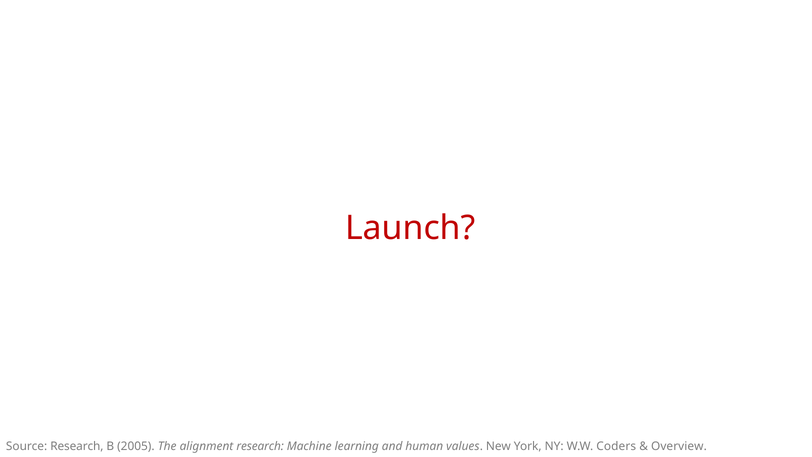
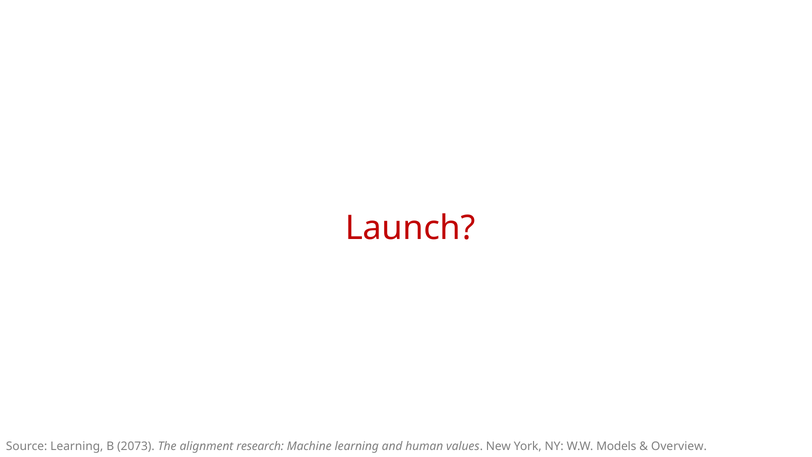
Source Research: Research -> Learning
2005: 2005 -> 2073
Coders: Coders -> Models
